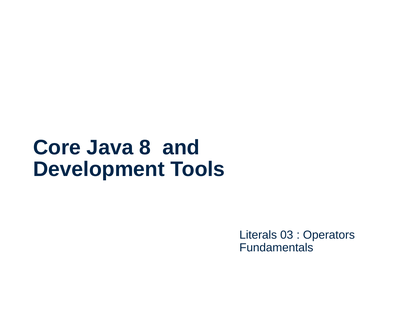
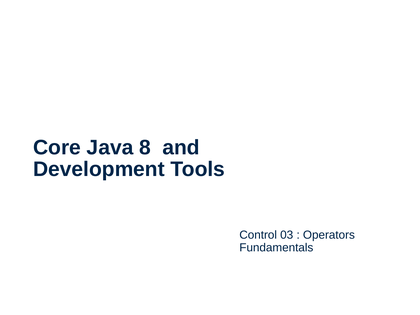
Literals: Literals -> Control
